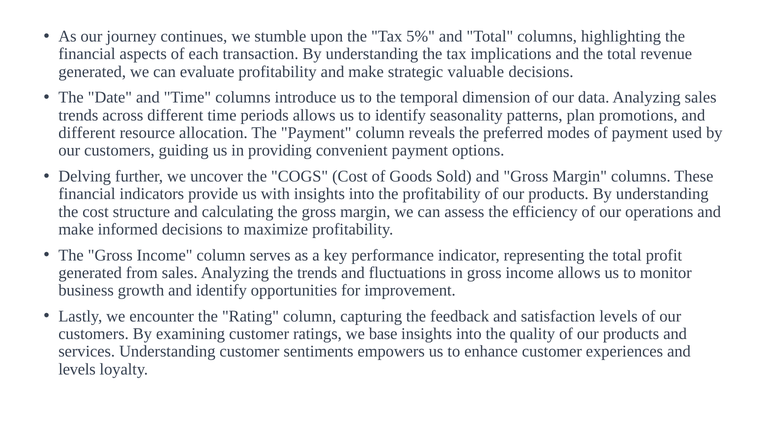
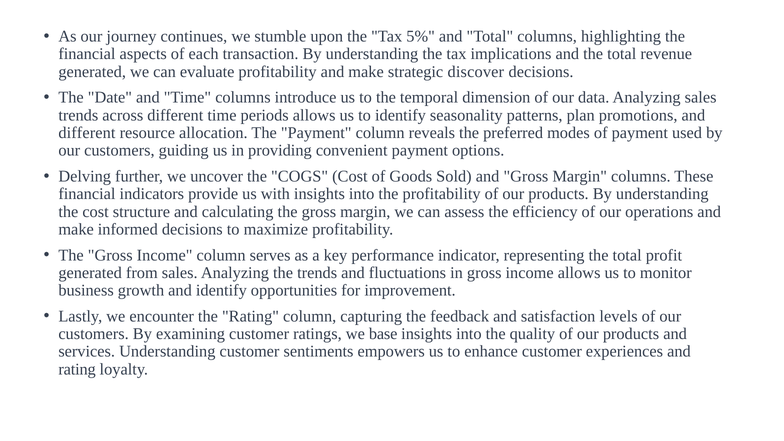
valuable: valuable -> discover
levels at (77, 369): levels -> rating
